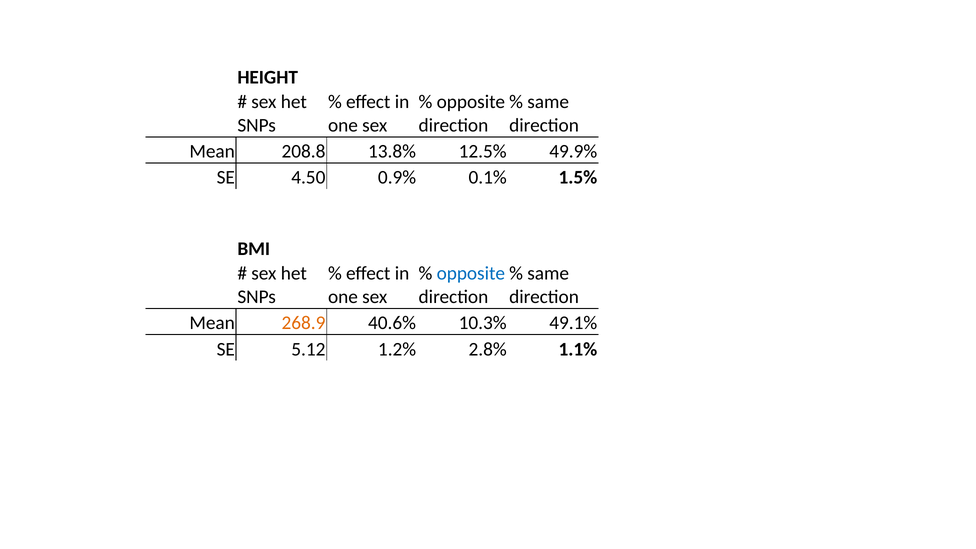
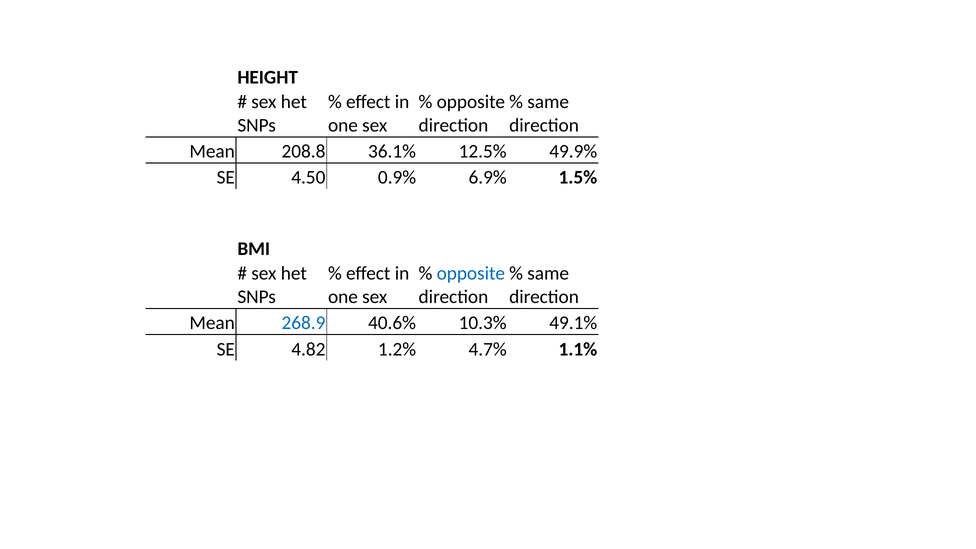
13.8%: 13.8% -> 36.1%
0.1%: 0.1% -> 6.9%
268.9 colour: orange -> blue
5.12: 5.12 -> 4.82
2.8%: 2.8% -> 4.7%
